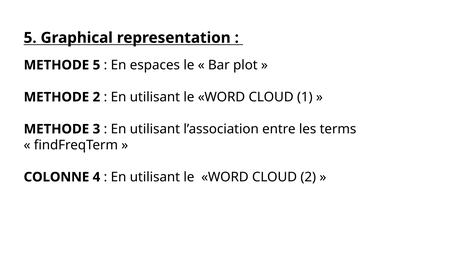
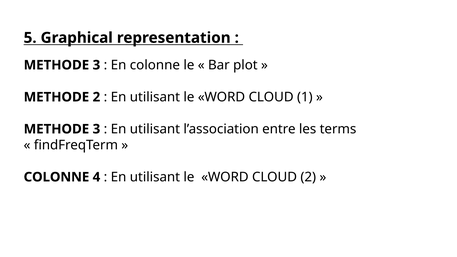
5 at (96, 65): 5 -> 3
En espaces: espaces -> colonne
